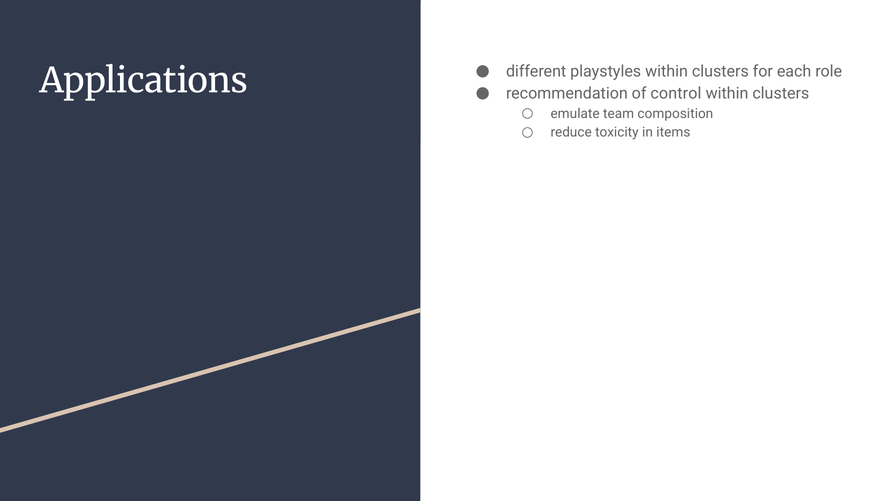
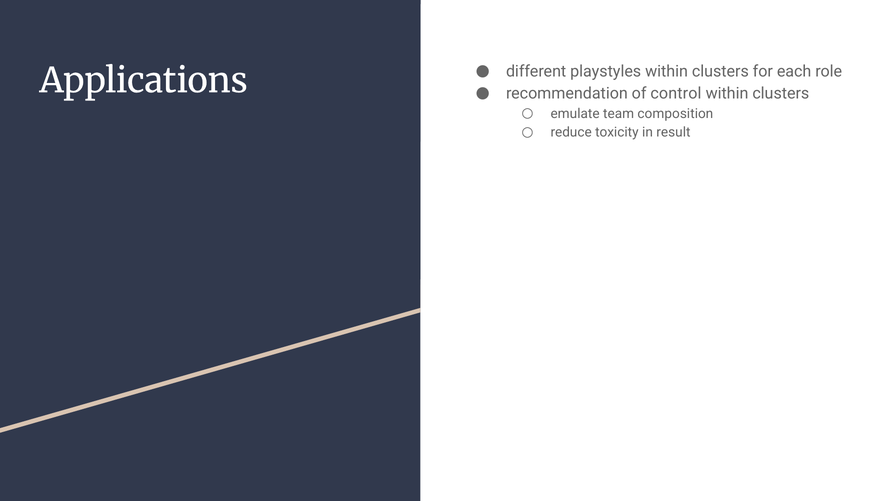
items: items -> result
